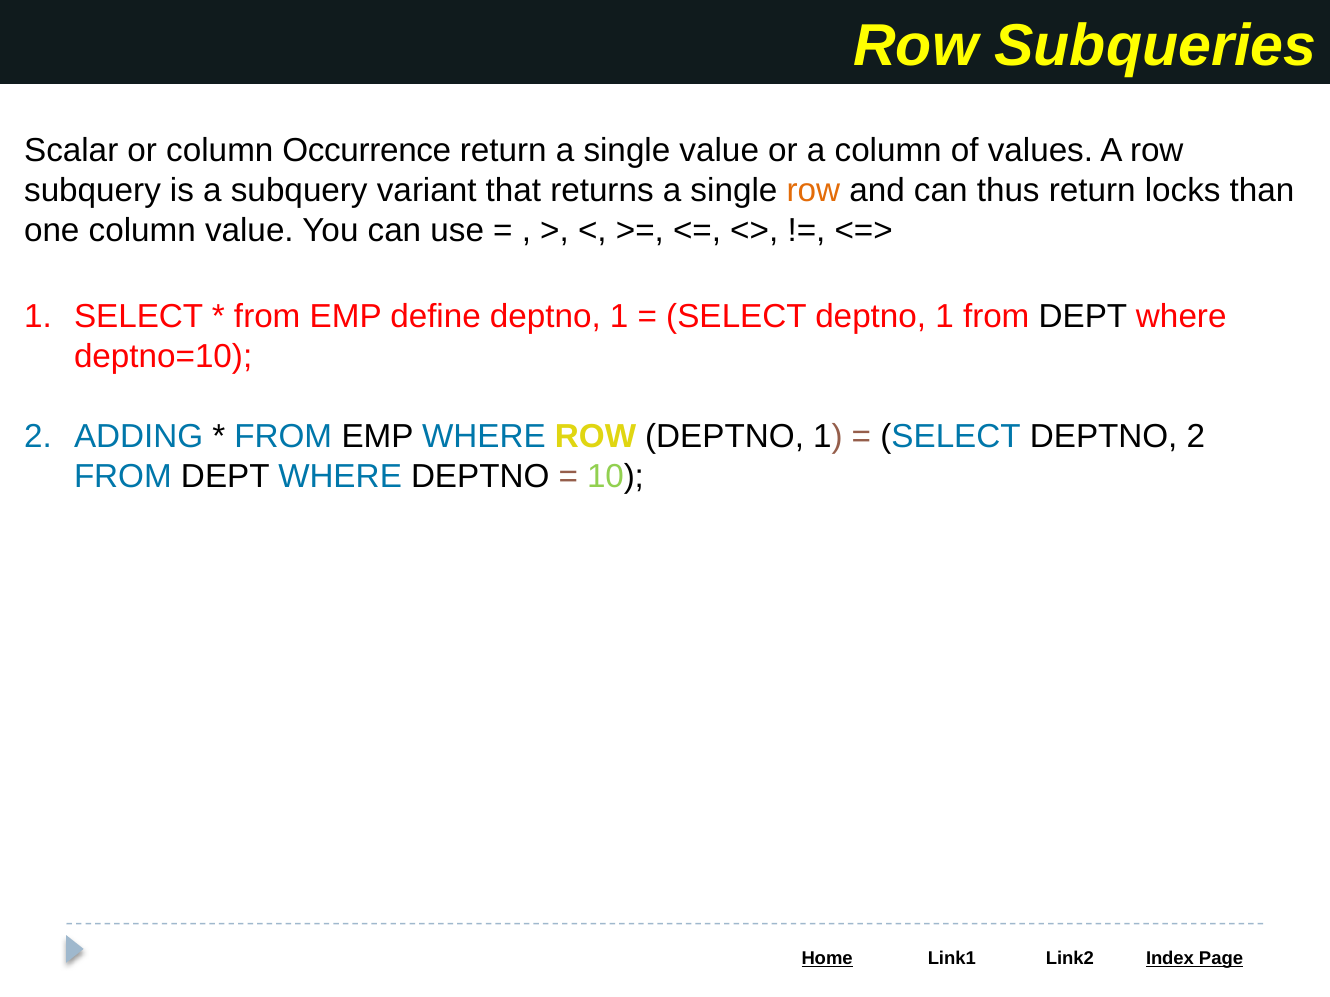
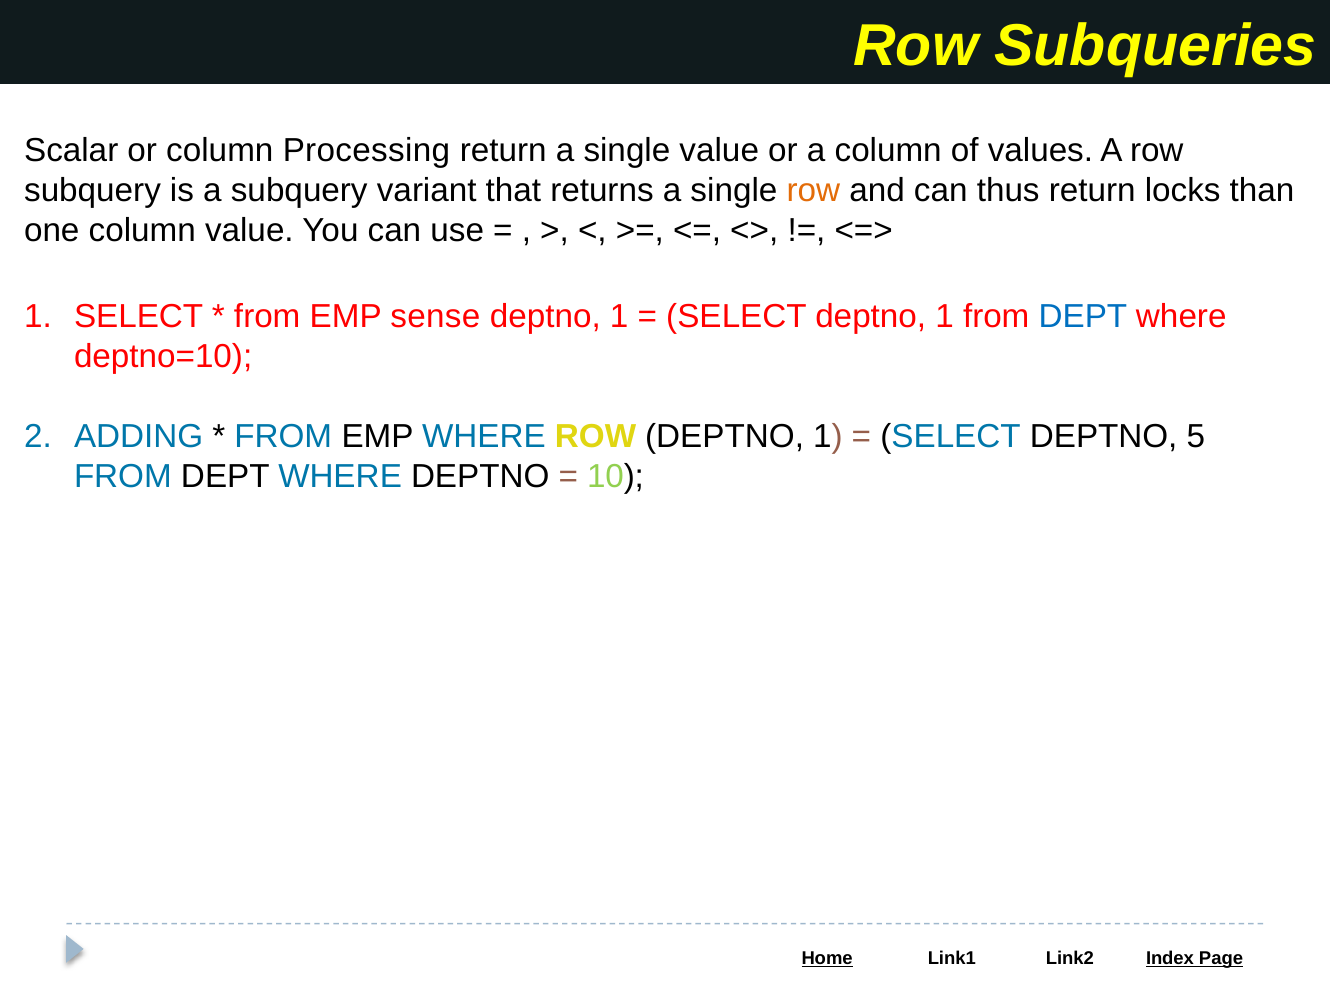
Occurrence: Occurrence -> Processing
define: define -> sense
DEPT at (1083, 317) colour: black -> blue
DEPTNO 2: 2 -> 5
